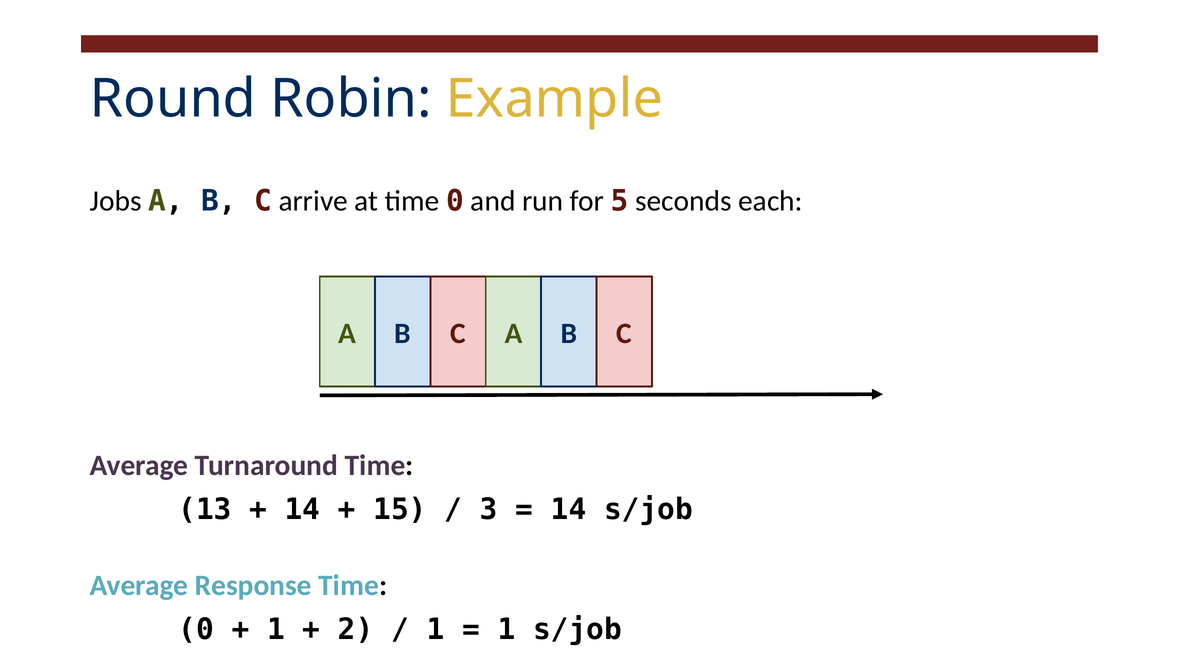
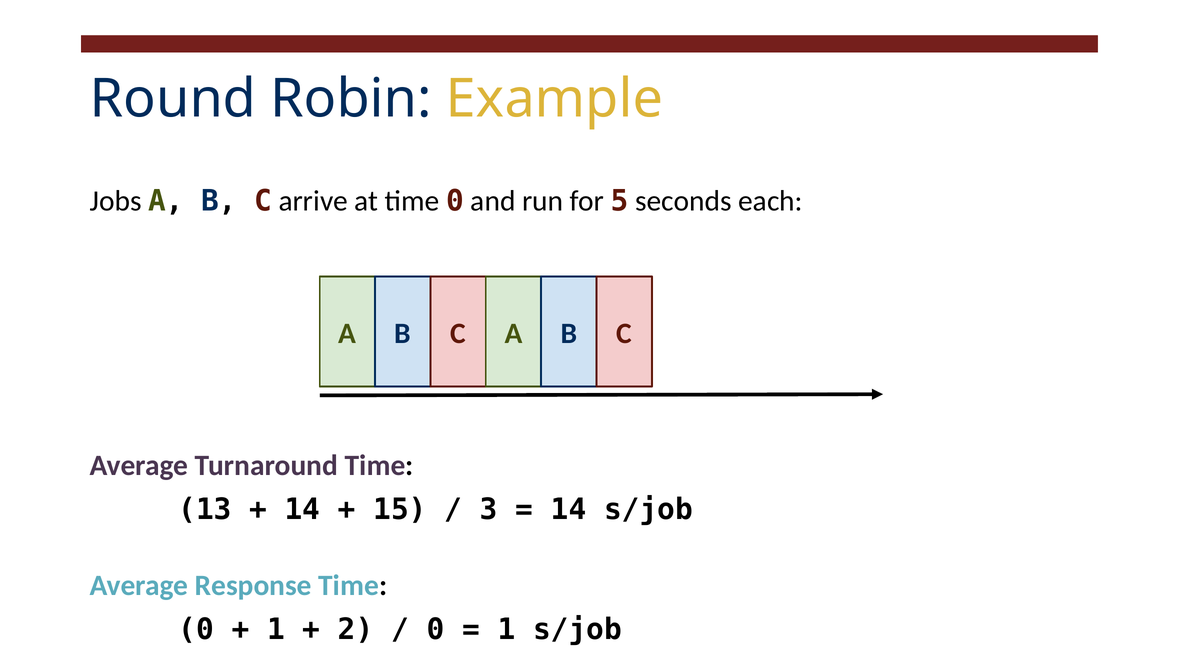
1 at (435, 630): 1 -> 0
